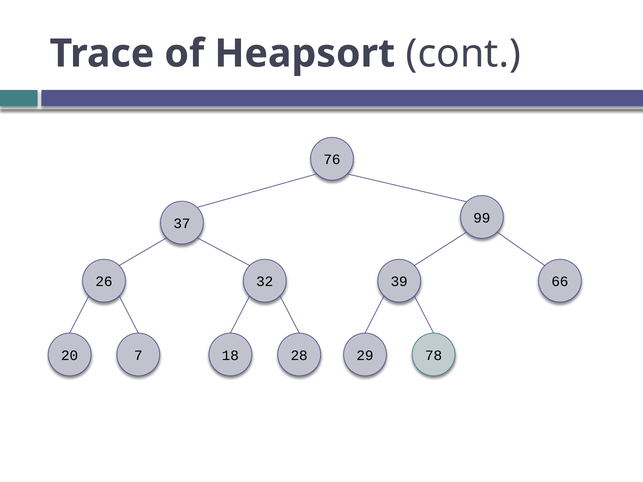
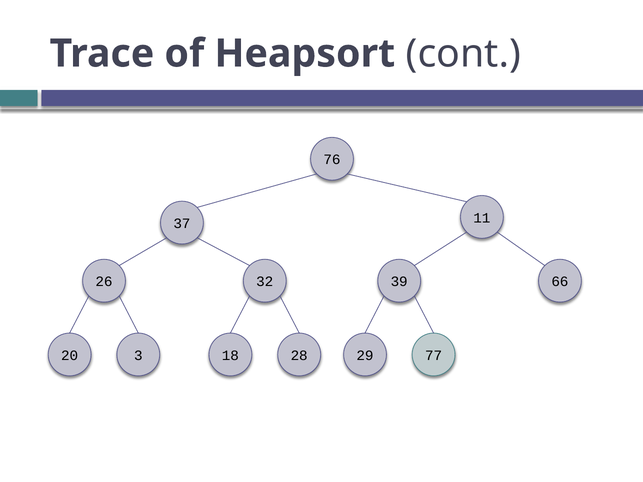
99: 99 -> 11
7: 7 -> 3
78: 78 -> 77
